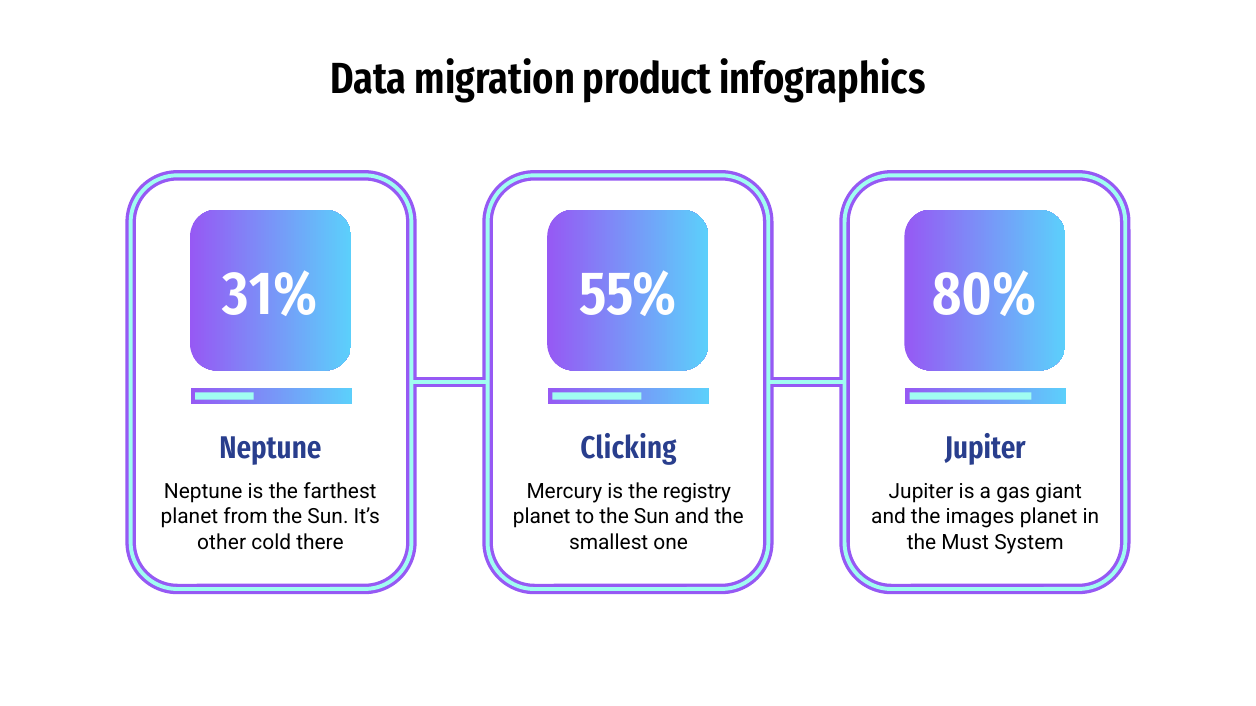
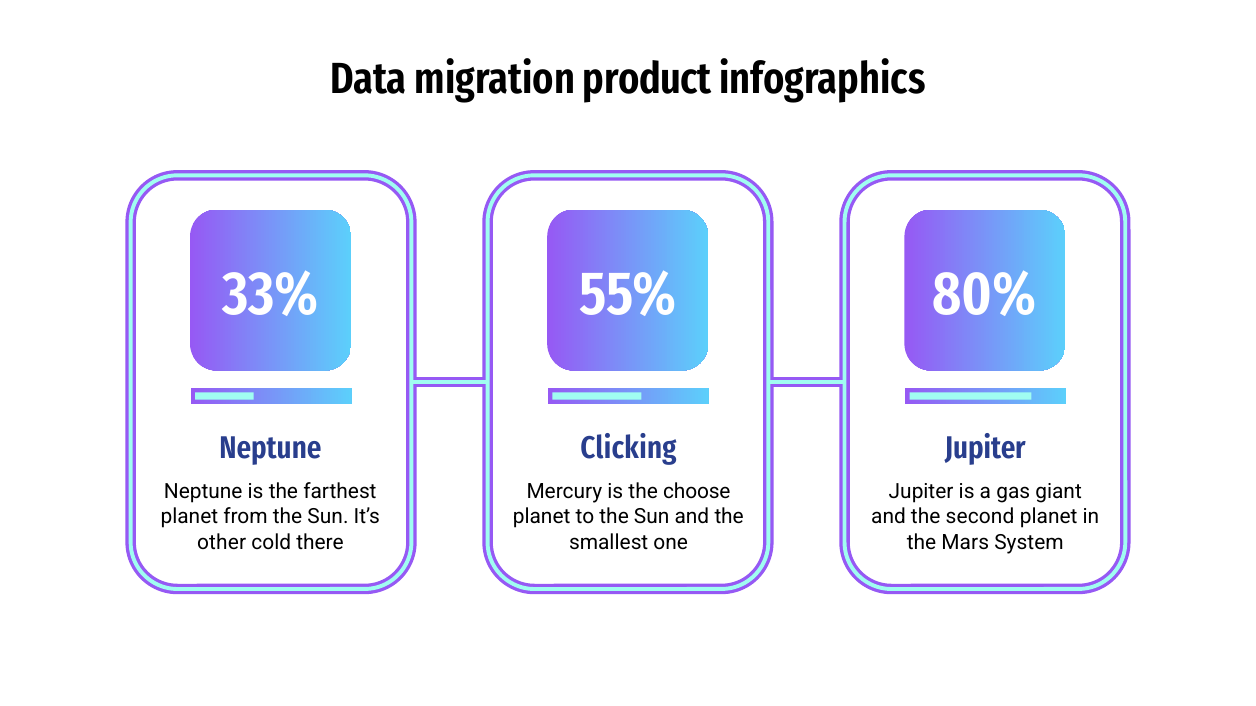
31%: 31% -> 33%
registry: registry -> choose
images: images -> second
Must: Must -> Mars
